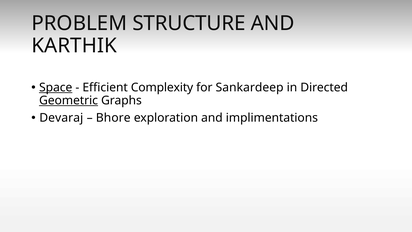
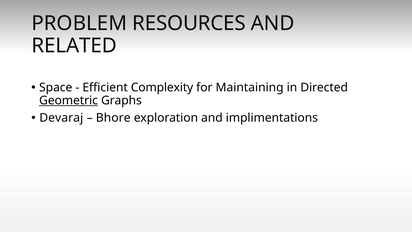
STRUCTURE: STRUCTURE -> RESOURCES
KARTHIK: KARTHIK -> RELATED
Space underline: present -> none
Sankardeep: Sankardeep -> Maintaining
